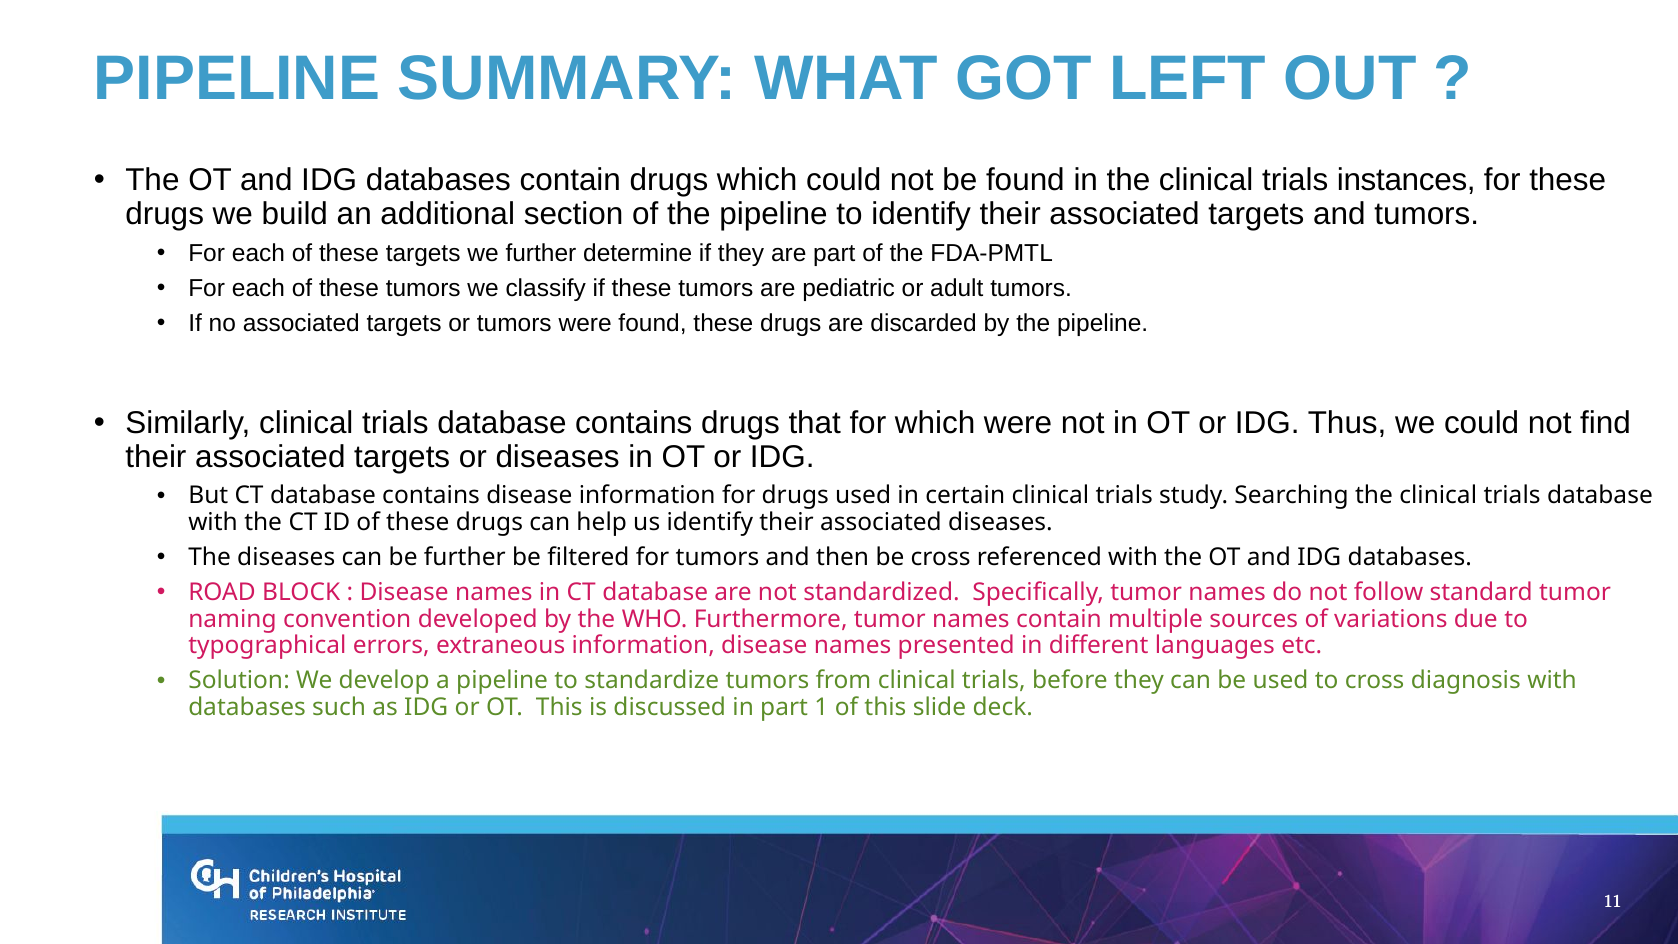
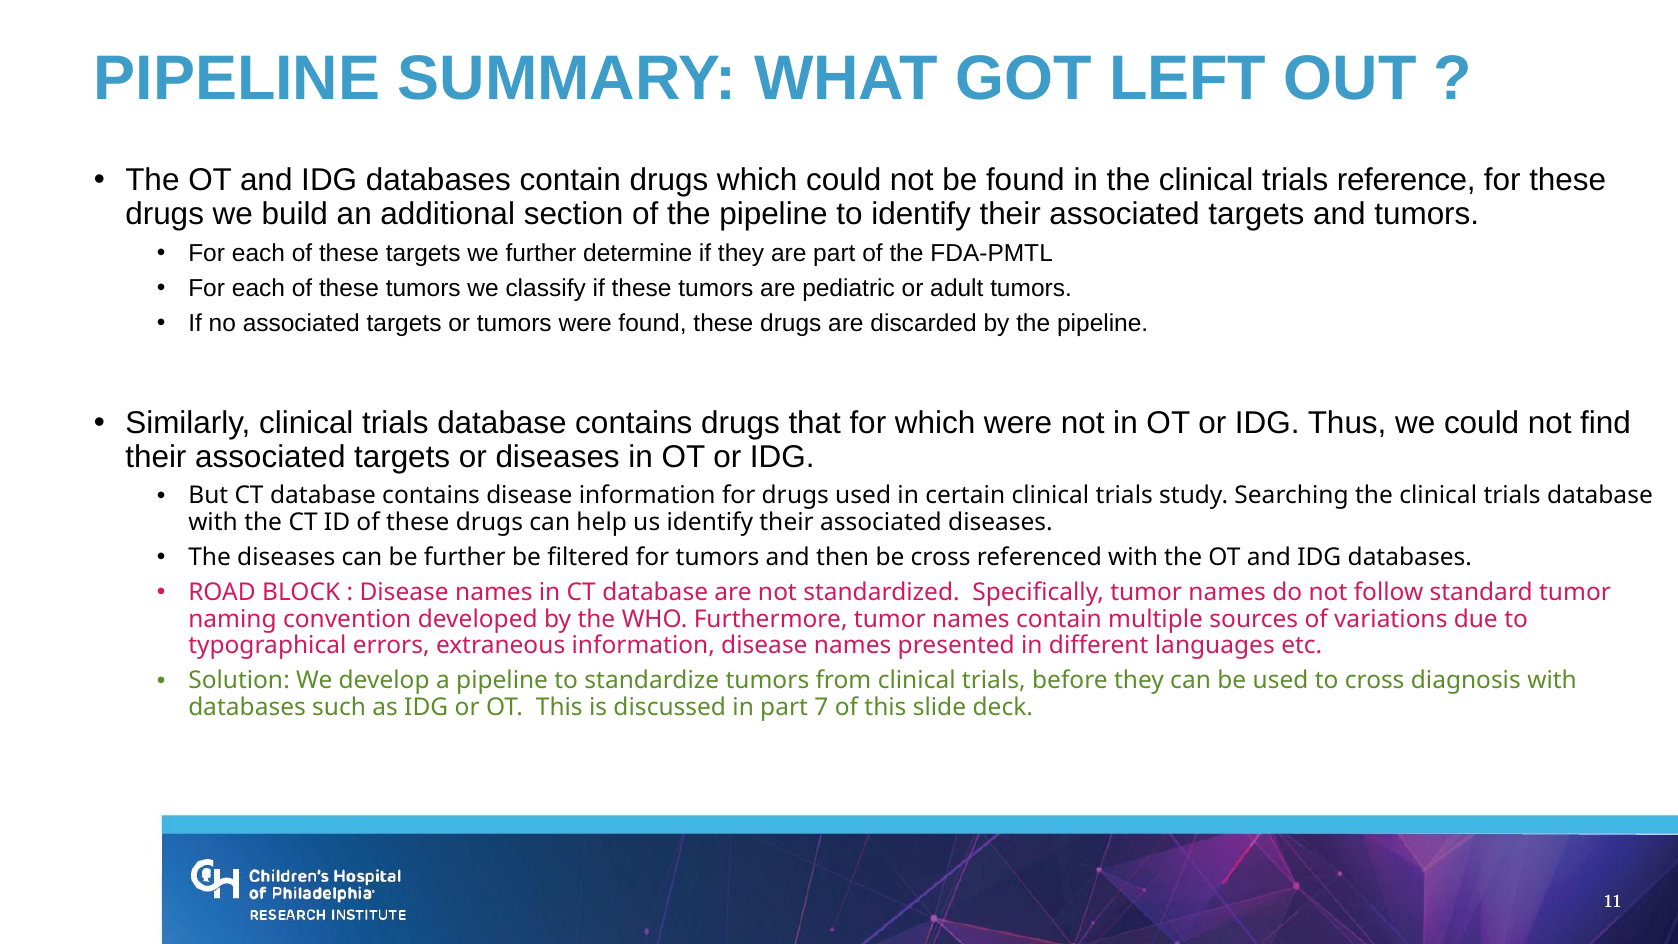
instances: instances -> reference
1: 1 -> 7
